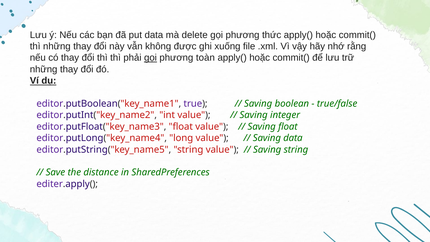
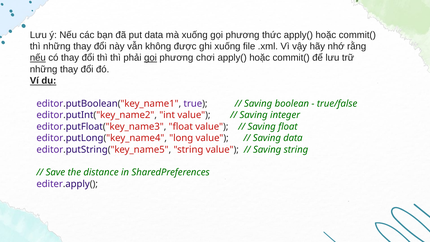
mà delete: delete -> xuống
nếu at (38, 58) underline: none -> present
toàn: toàn -> chơi
